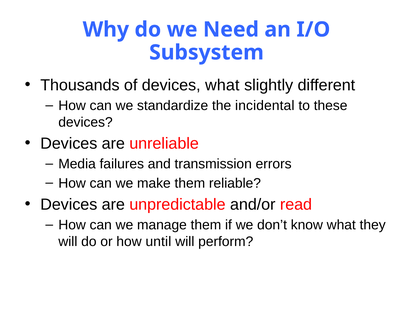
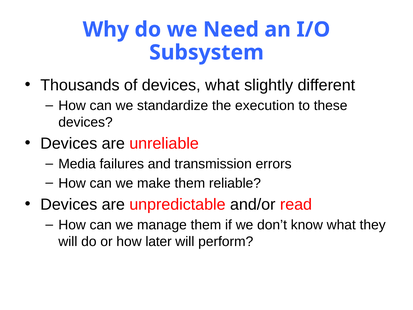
incidental: incidental -> execution
until: until -> later
